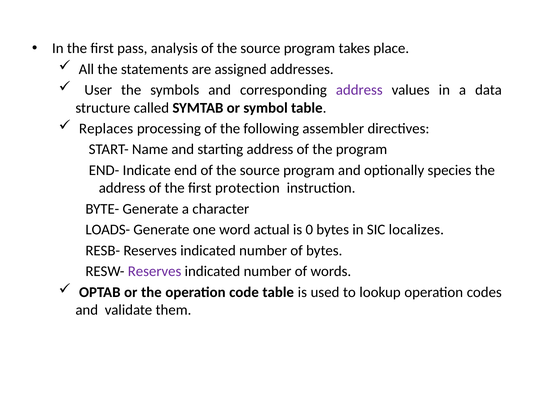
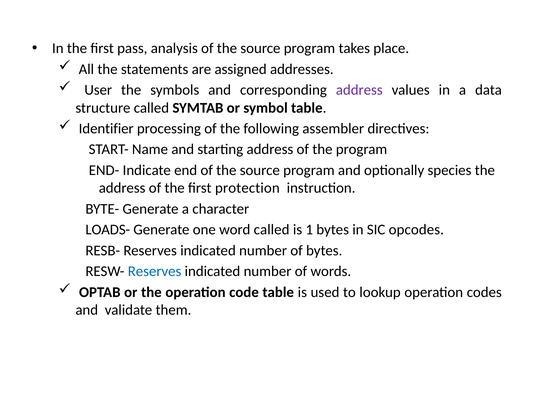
Replaces: Replaces -> Identifier
word actual: actual -> called
0: 0 -> 1
localizes: localizes -> opcodes
Reserves at (155, 271) colour: purple -> blue
